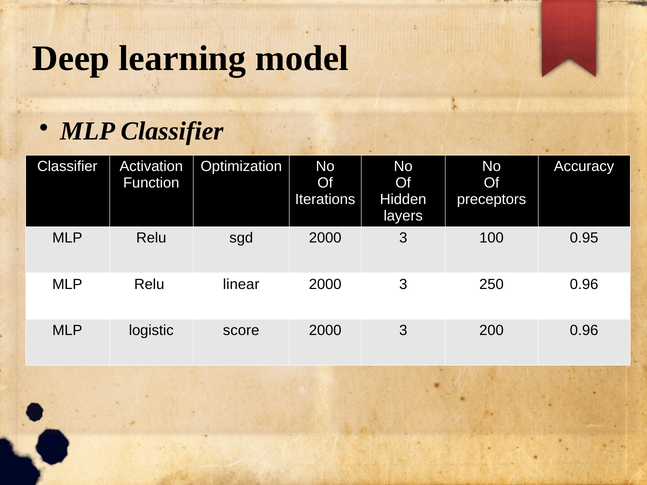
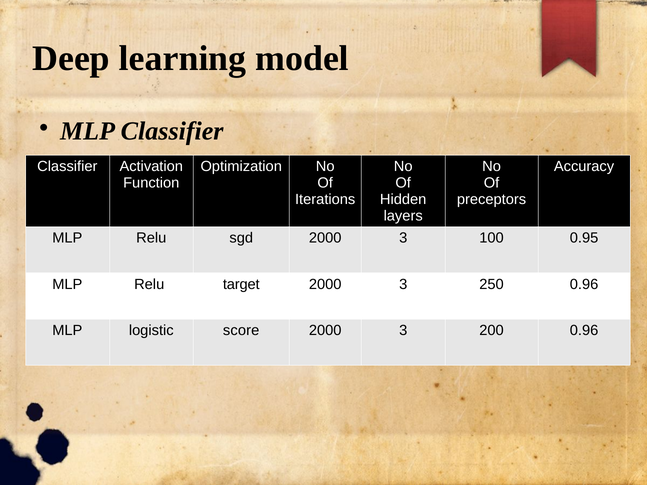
linear: linear -> target
